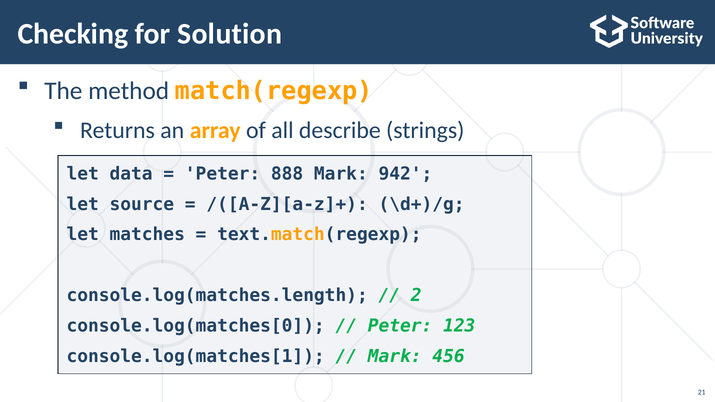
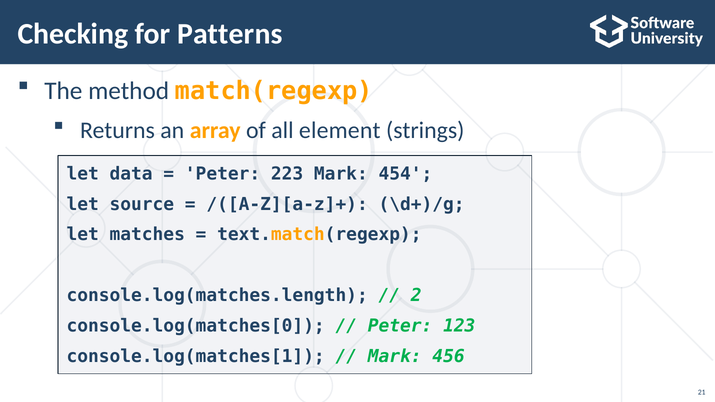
Solution: Solution -> Patterns
describe: describe -> element
888: 888 -> 223
942: 942 -> 454
